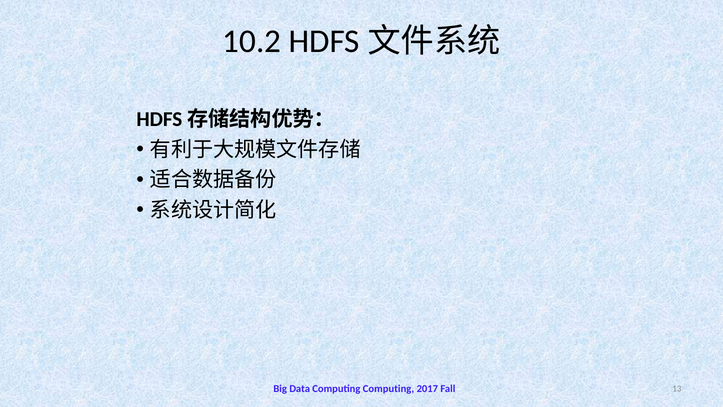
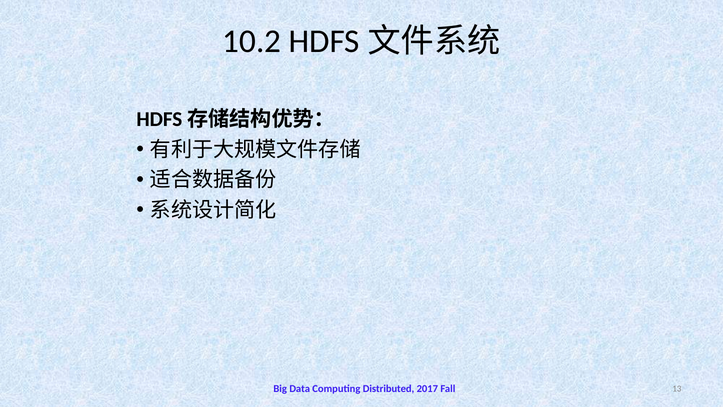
Computing Computing: Computing -> Distributed
